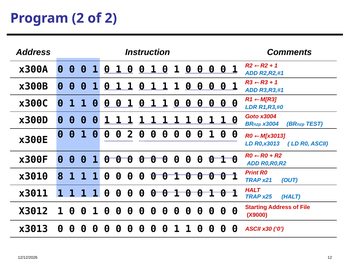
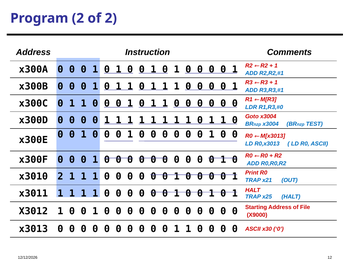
2 at (130, 134): 2 -> 1
x3010 8: 8 -> 2
